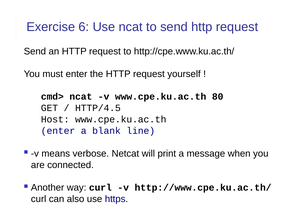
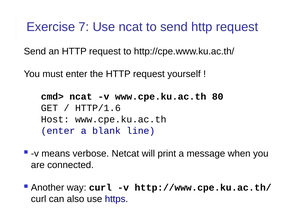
6: 6 -> 7
HTTP/4.5: HTTP/4.5 -> HTTP/1.6
